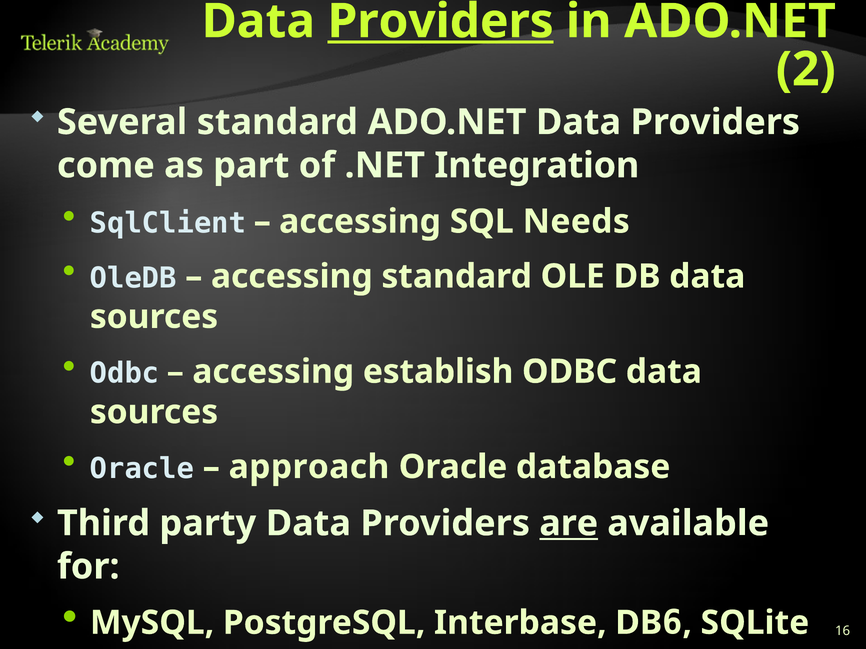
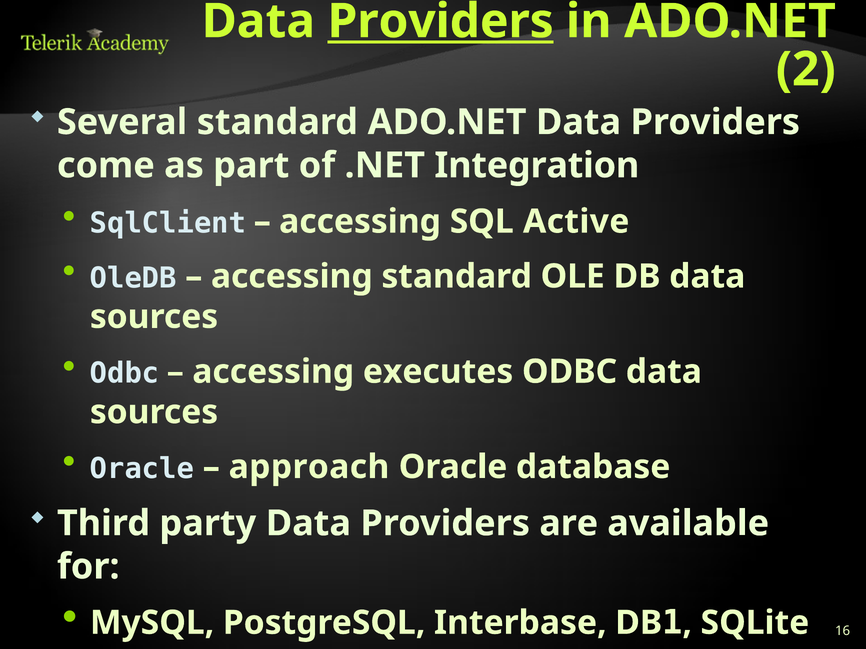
Needs: Needs -> Active
establish: establish -> executes
are underline: present -> none
6: 6 -> 1
